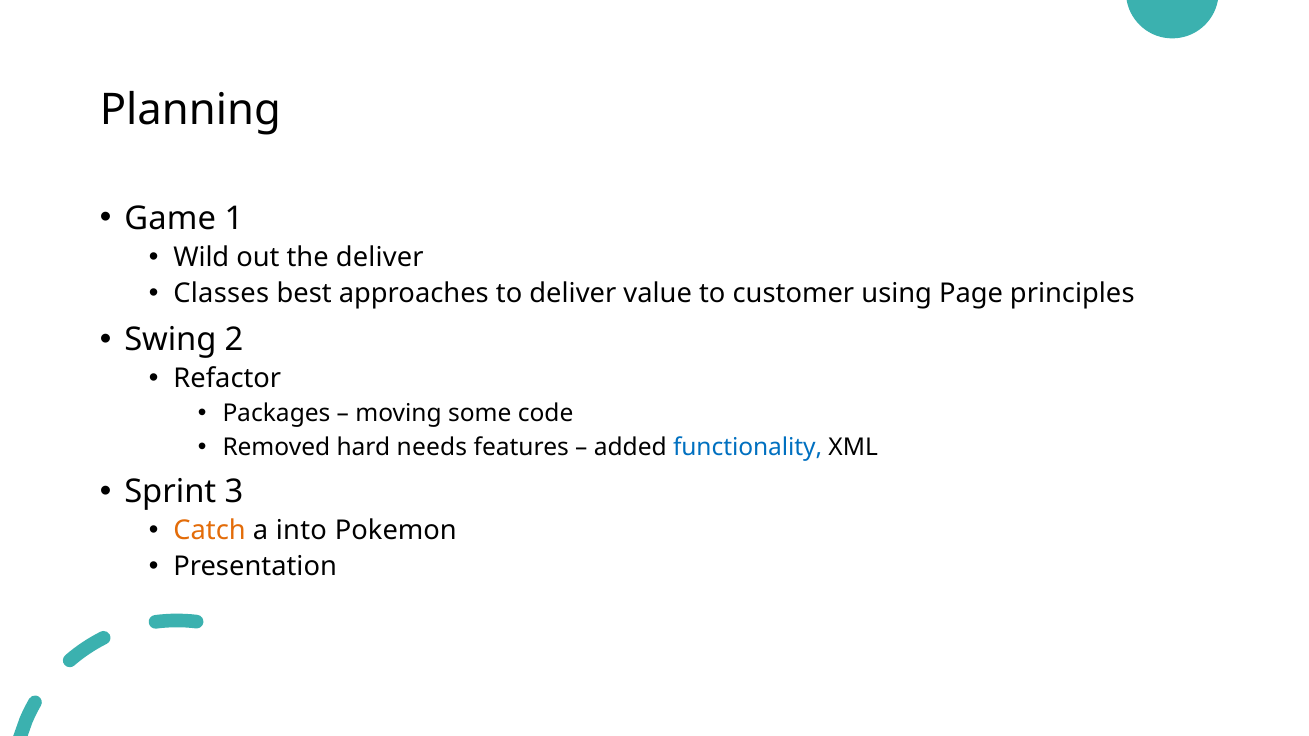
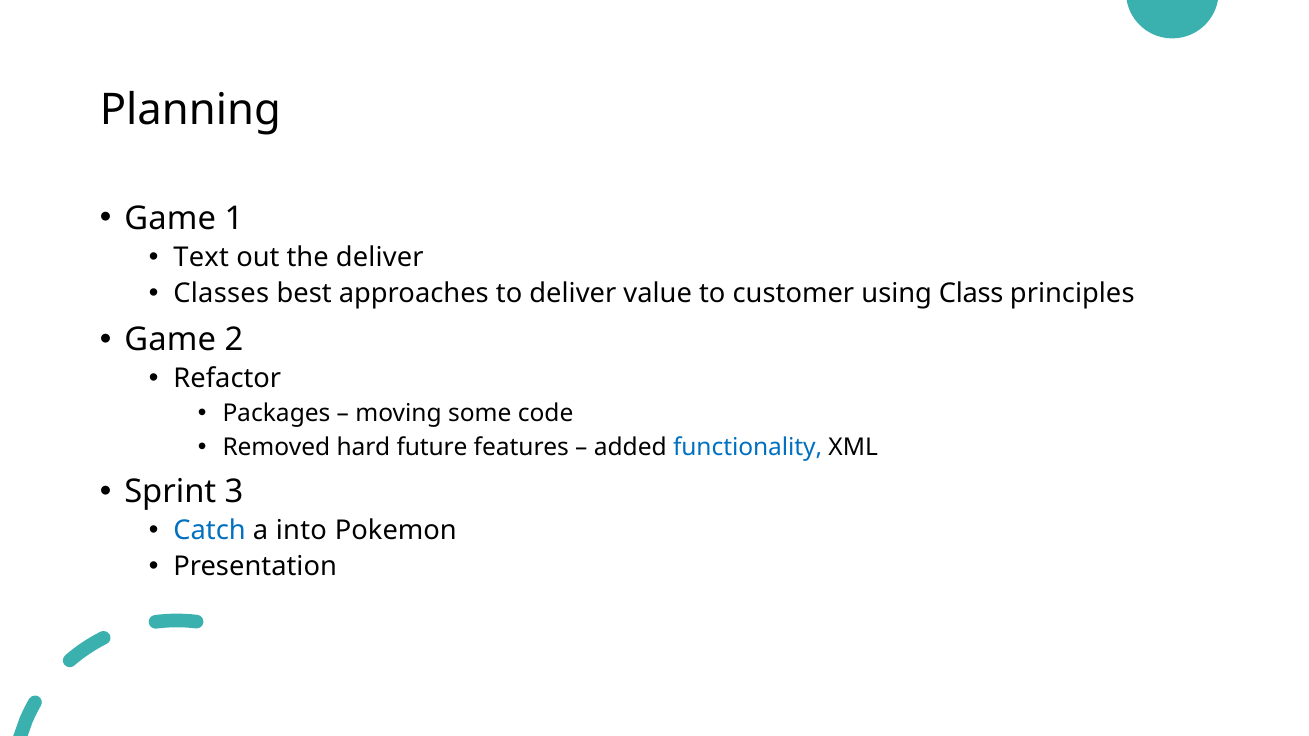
Wild: Wild -> Text
Page: Page -> Class
Swing at (170, 340): Swing -> Game
needs: needs -> future
Catch colour: orange -> blue
